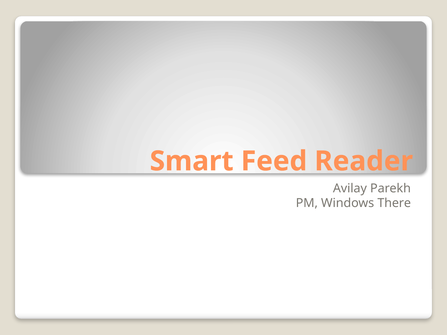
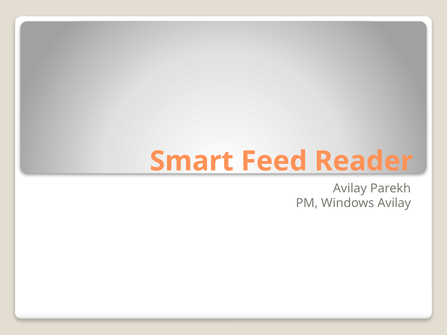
Windows There: There -> Avilay
